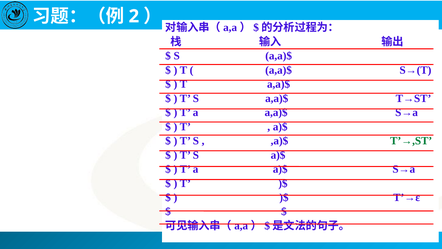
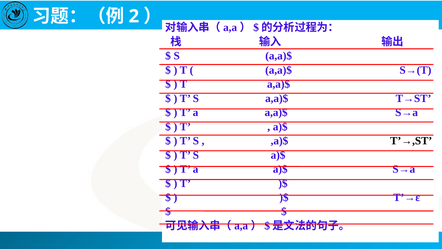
T’→,ST colour: green -> black
